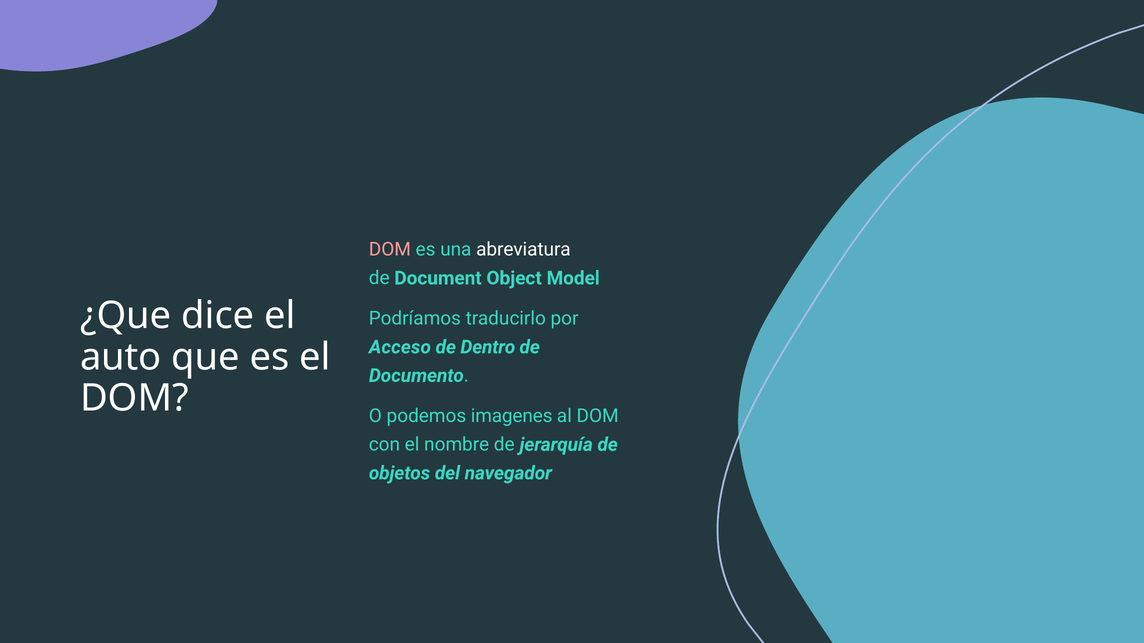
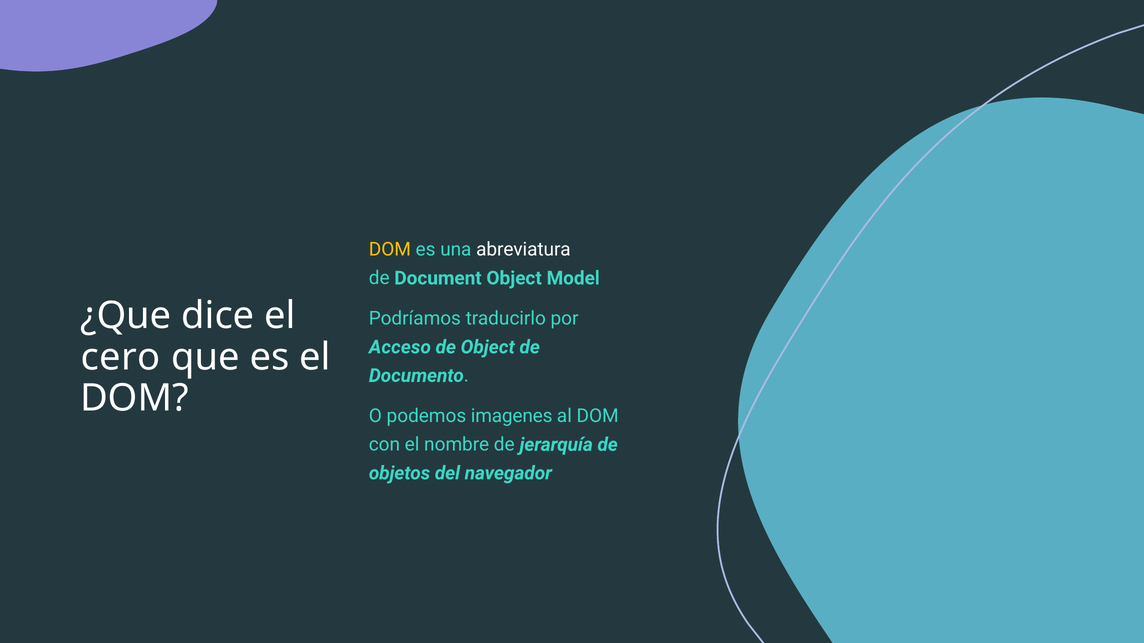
DOM at (390, 250) colour: pink -> yellow
de Dentro: Dentro -> Object
auto: auto -> cero
